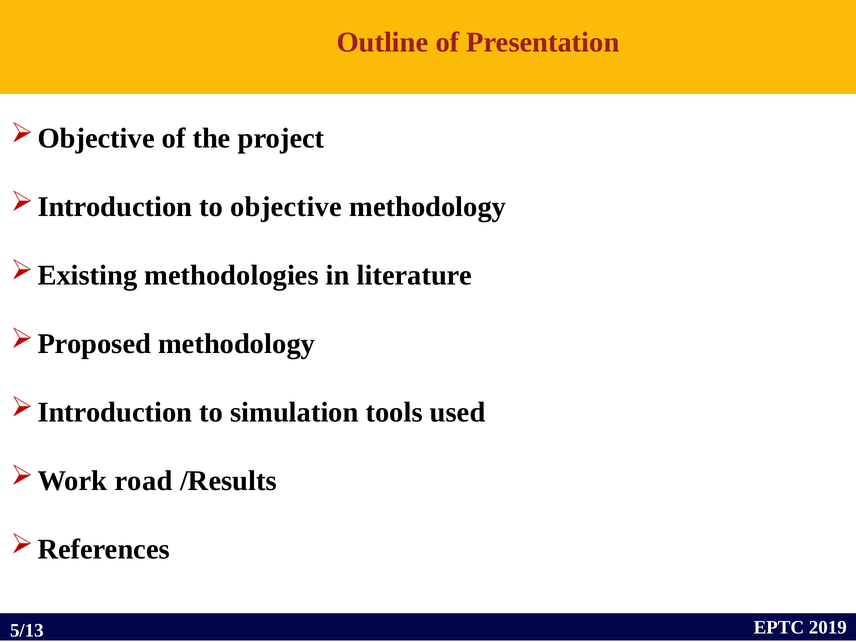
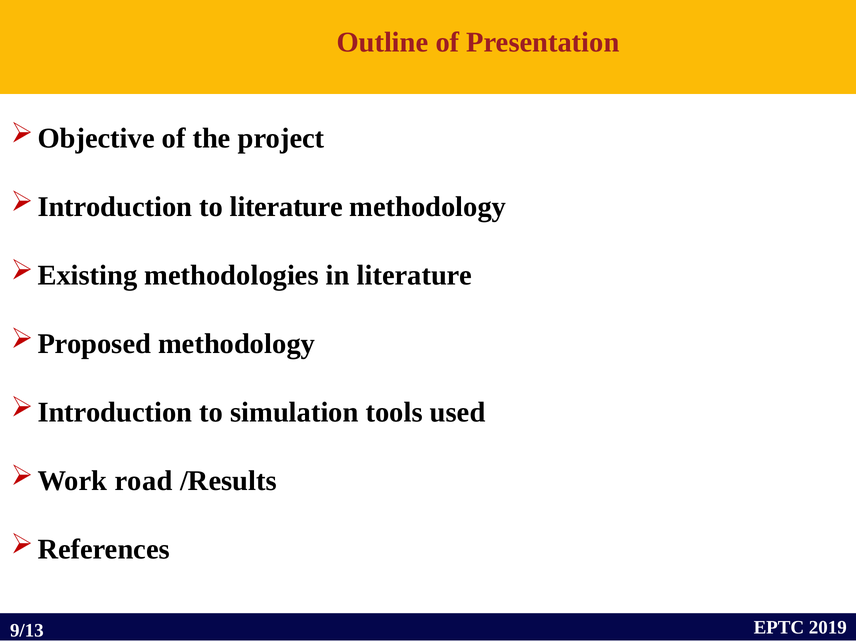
to objective: objective -> literature
5/13: 5/13 -> 9/13
